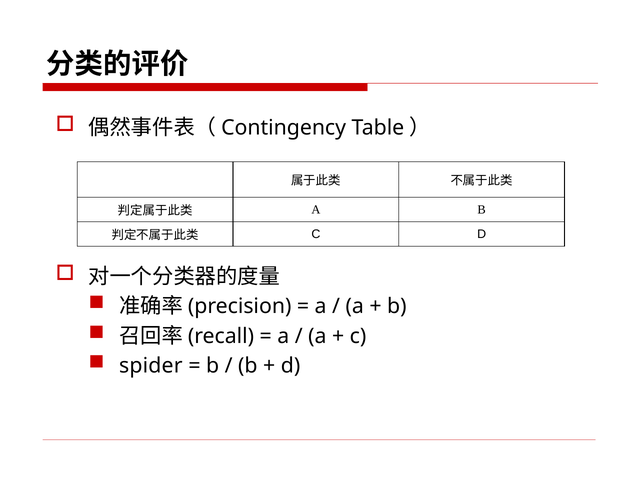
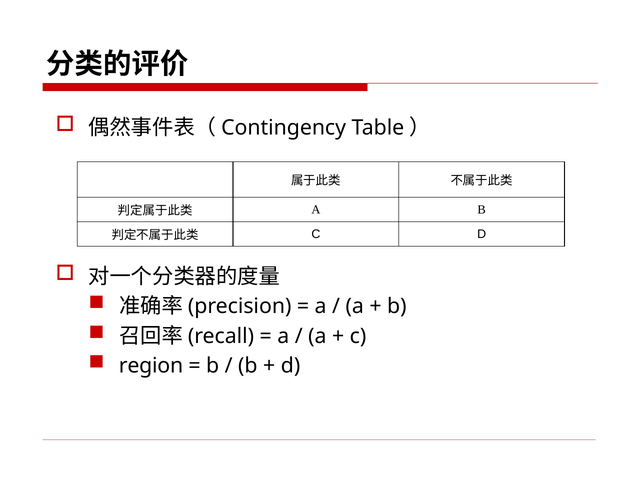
spider: spider -> region
